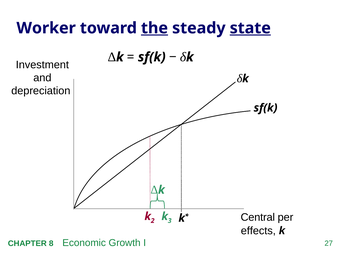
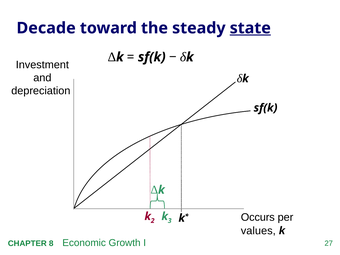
Worker: Worker -> Decade
the underline: present -> none
Central: Central -> Occurs
effects: effects -> values
